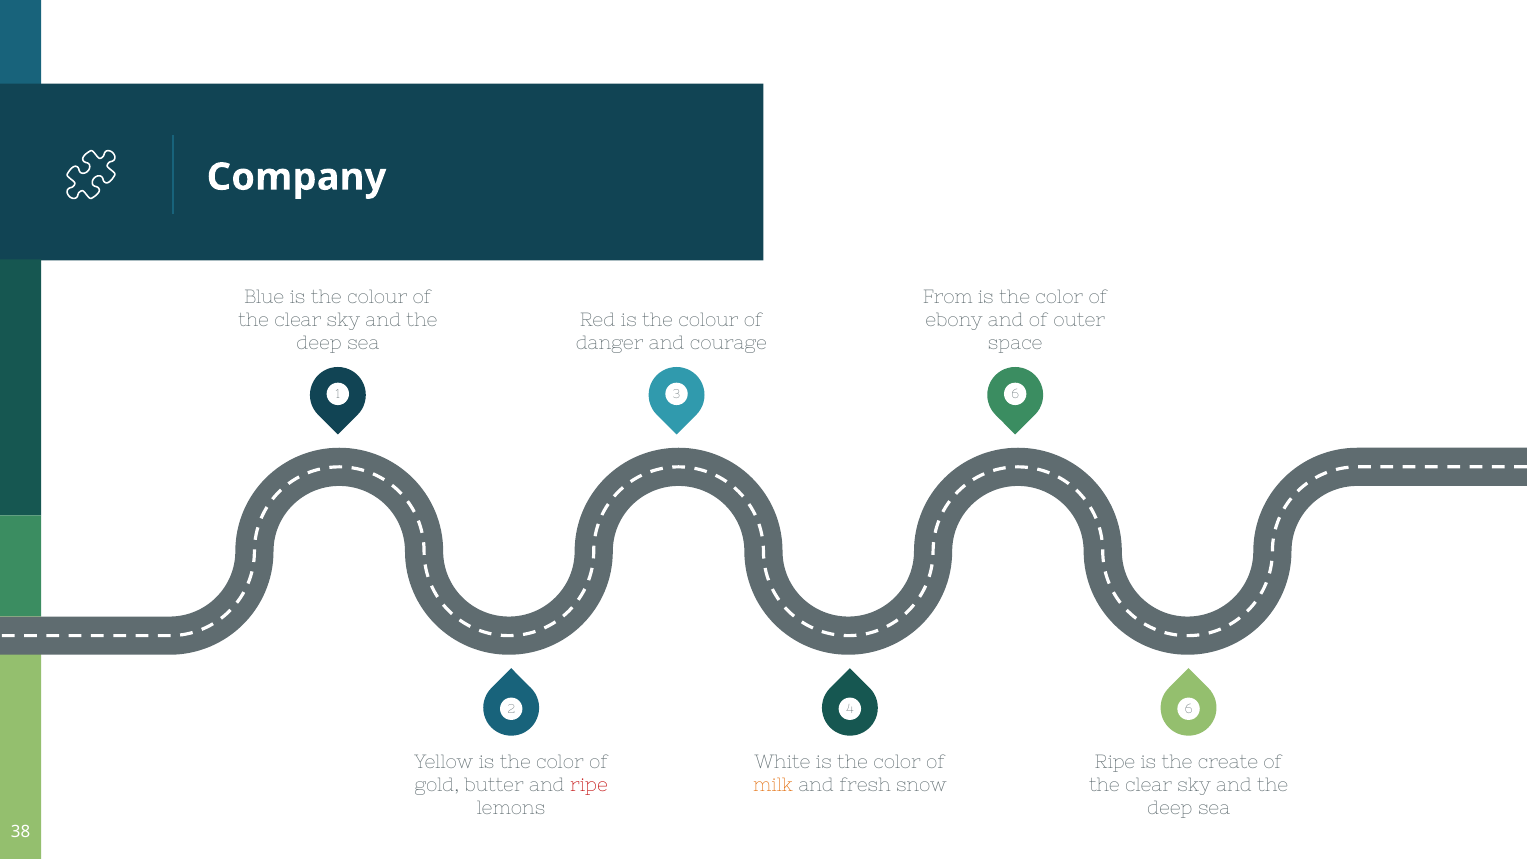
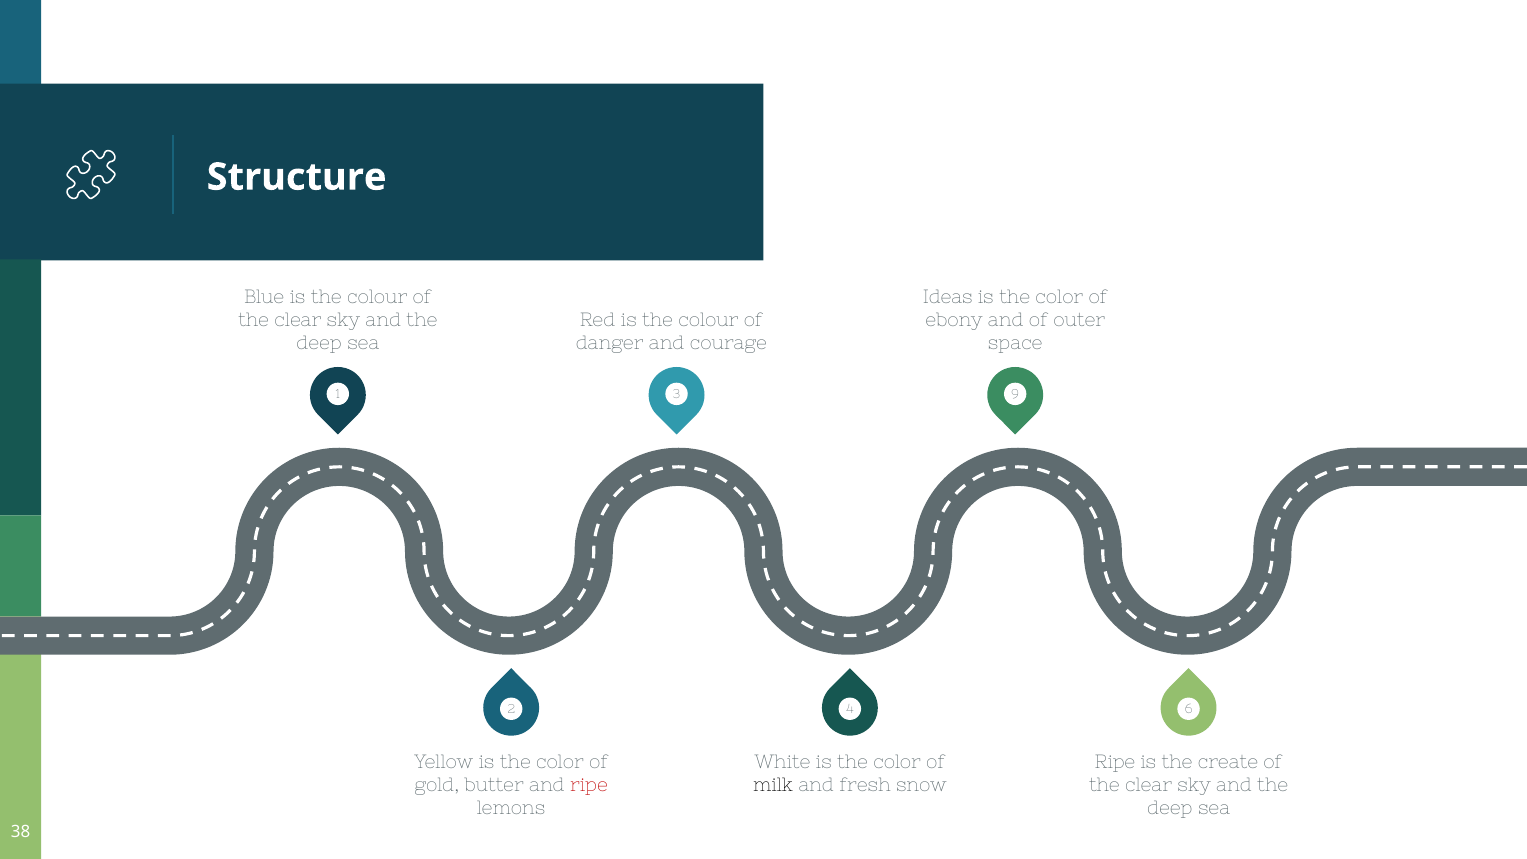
Company: Company -> Structure
From: From -> Ideas
3 6: 6 -> 9
milk colour: orange -> black
